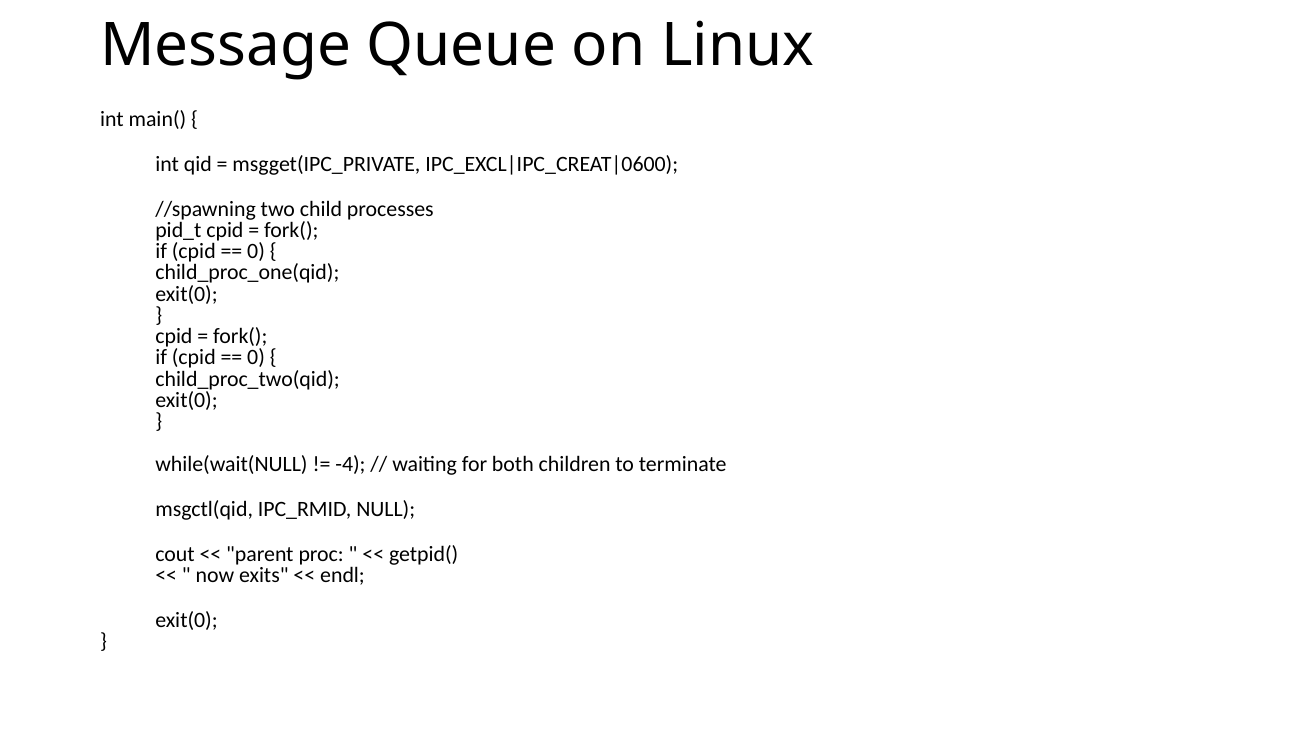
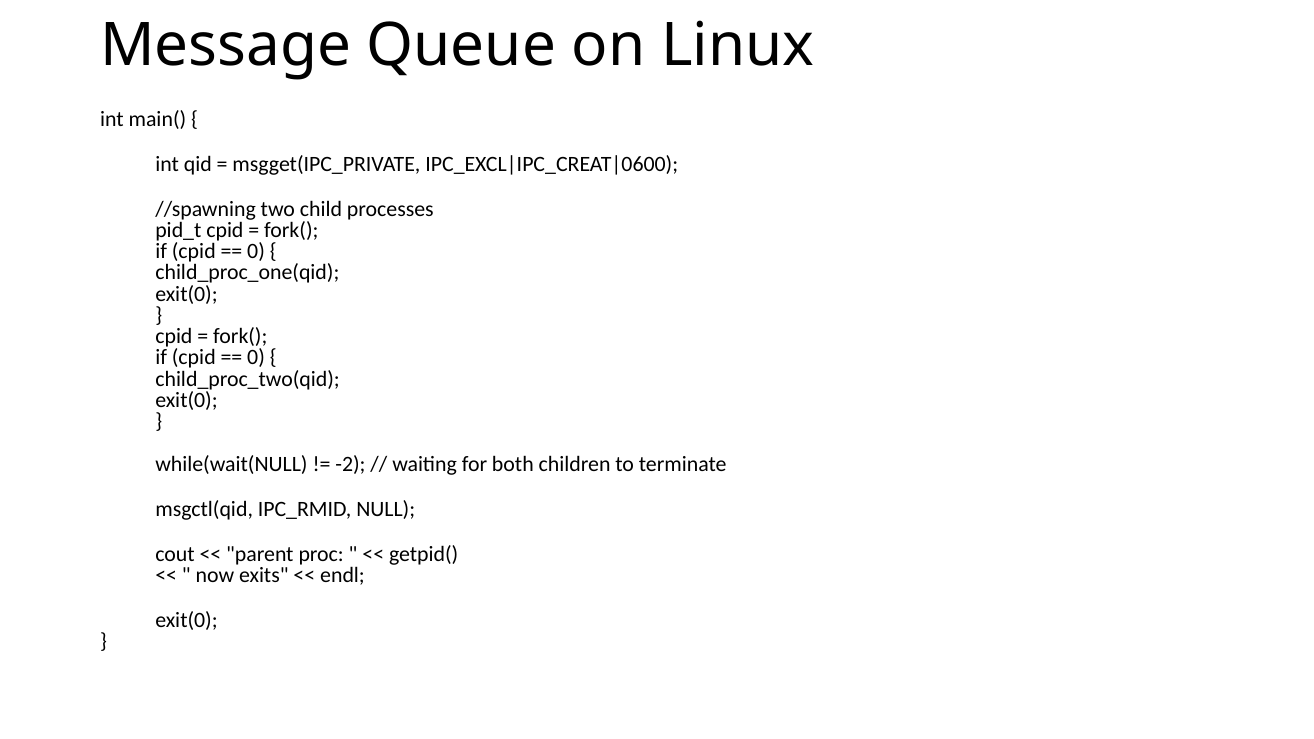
-4: -4 -> -2
